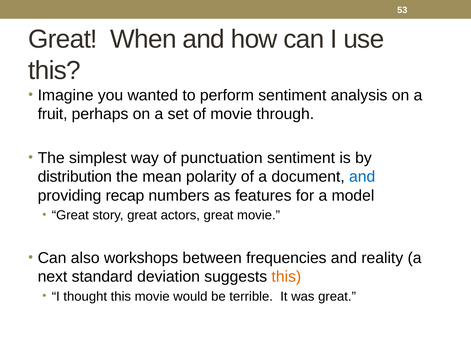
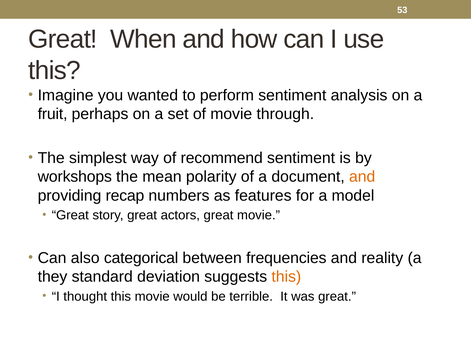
punctuation: punctuation -> recommend
distribution: distribution -> workshops
and at (362, 177) colour: blue -> orange
workshops: workshops -> categorical
next: next -> they
